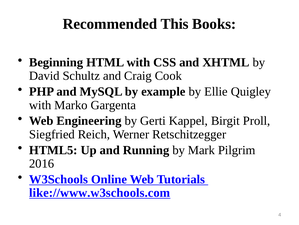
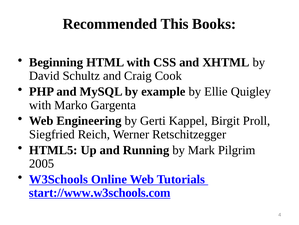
2016: 2016 -> 2005
like://www.w3schools.com: like://www.w3schools.com -> start://www.w3schools.com
